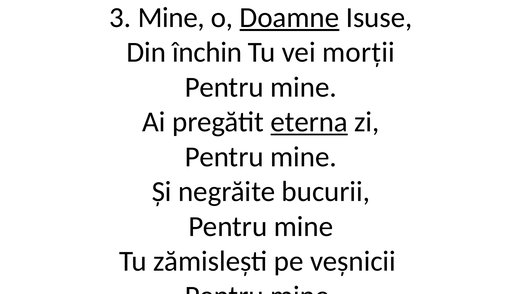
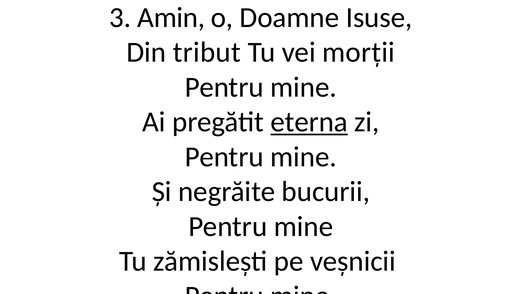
3 Mine: Mine -> Amin
Doamne underline: present -> none
închin: închin -> tribut
